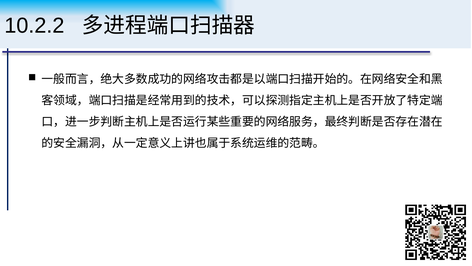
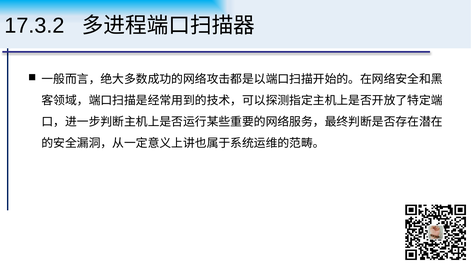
10.2.2: 10.2.2 -> 17.3.2
